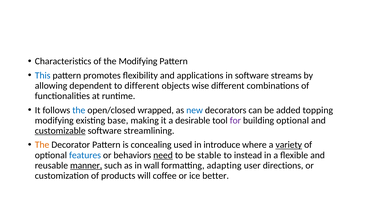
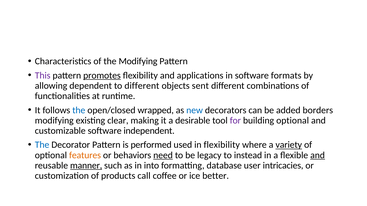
This colour: blue -> purple
promotes underline: none -> present
streams: streams -> formats
wise: wise -> sent
topping: topping -> borders
base: base -> clear
customizable underline: present -> none
streamlining: streamlining -> independent
The at (42, 145) colour: orange -> blue
concealing: concealing -> performed
in introduce: introduce -> flexibility
features colour: blue -> orange
stable: stable -> legacy
and at (318, 155) underline: none -> present
wall: wall -> into
adapting: adapting -> database
directions: directions -> intricacies
will: will -> call
